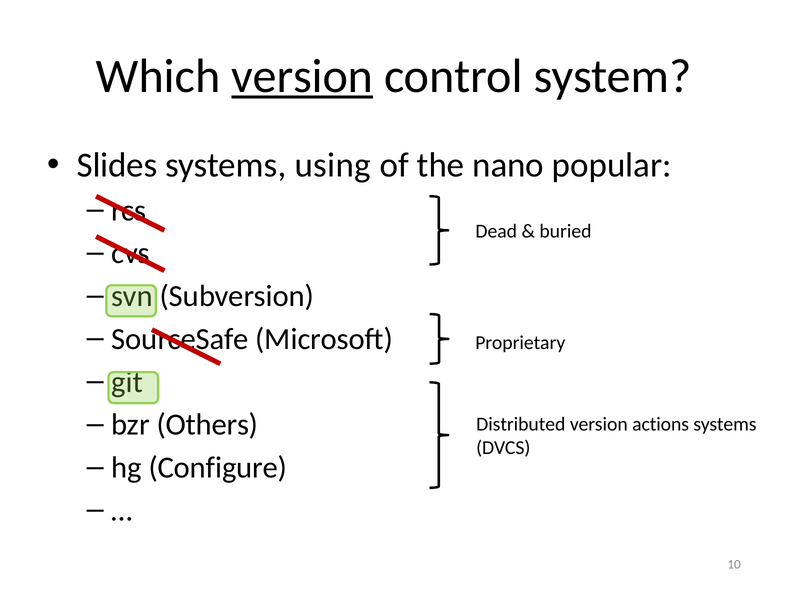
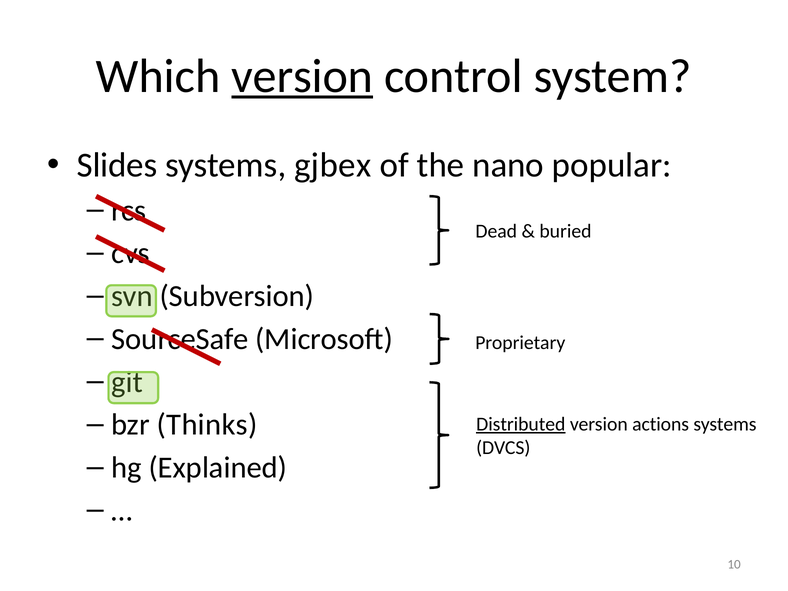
using: using -> gjbex
Others: Others -> Thinks
Distributed underline: none -> present
Configure: Configure -> Explained
